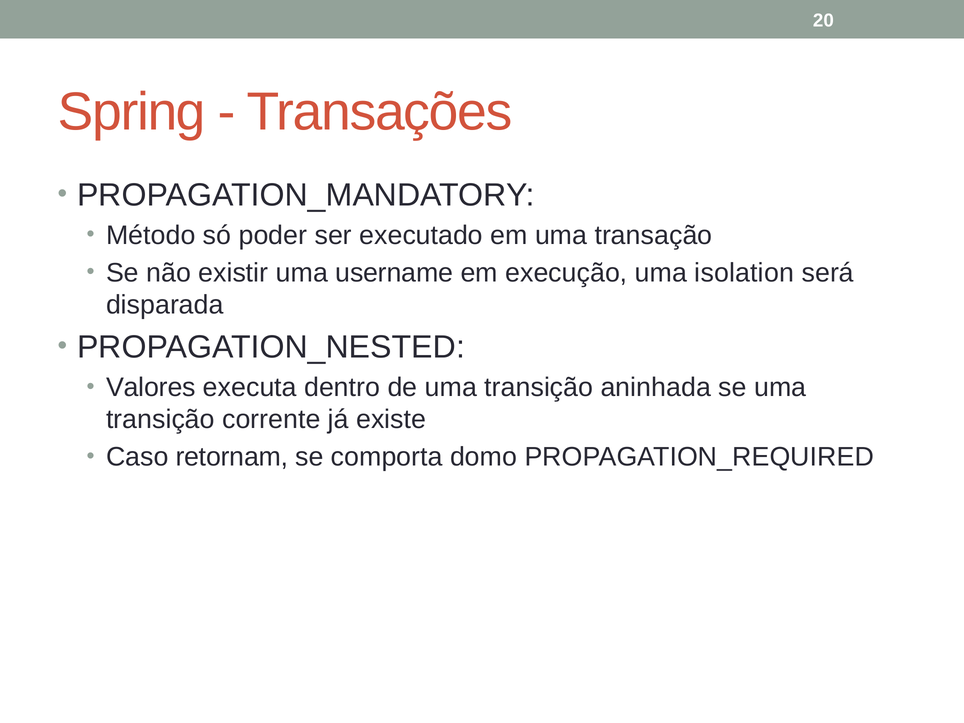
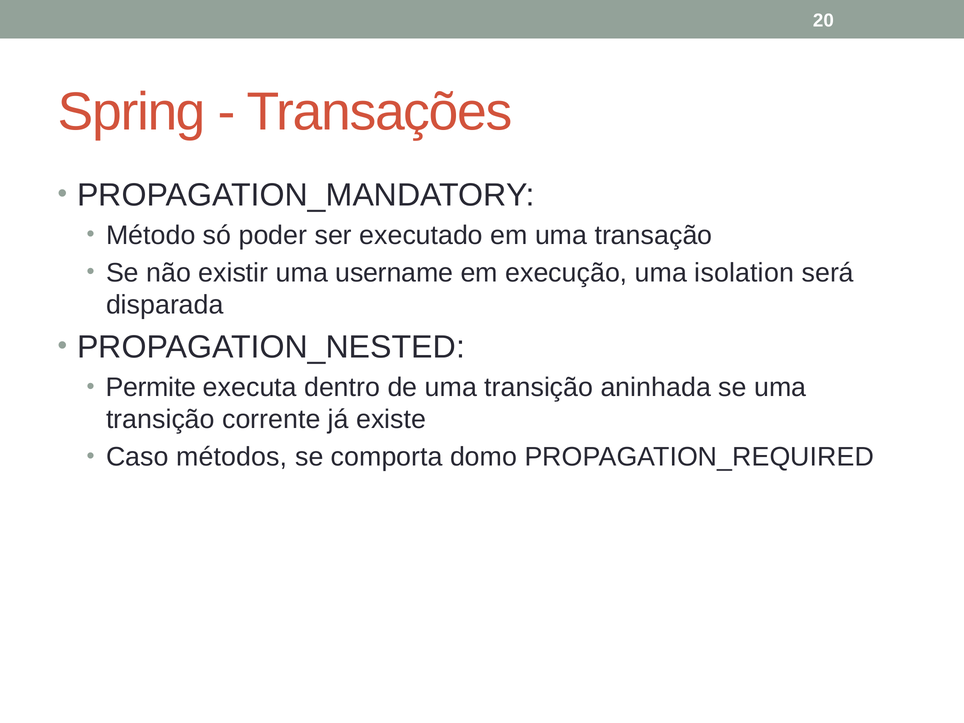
Valores: Valores -> Permite
retornam: retornam -> métodos
